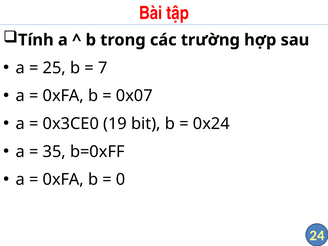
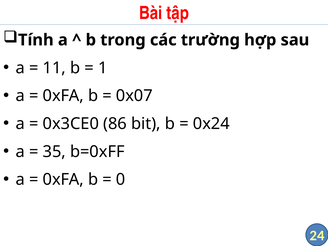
25: 25 -> 11
7: 7 -> 1
19: 19 -> 86
